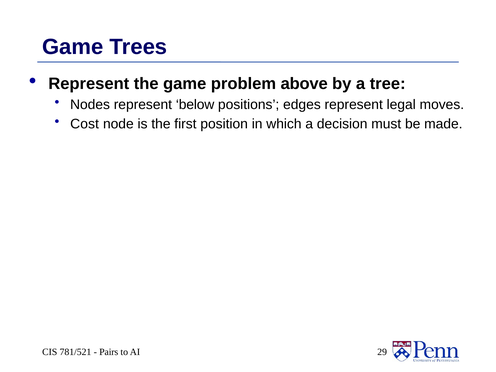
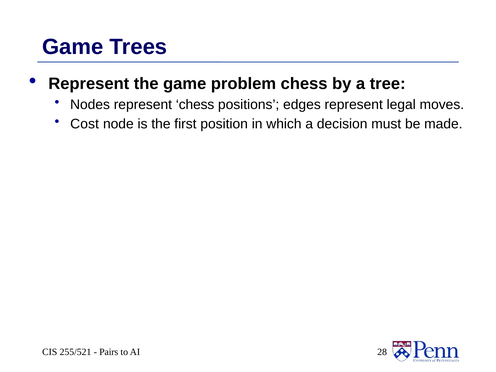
problem above: above -> chess
represent below: below -> chess
781/521: 781/521 -> 255/521
29: 29 -> 28
